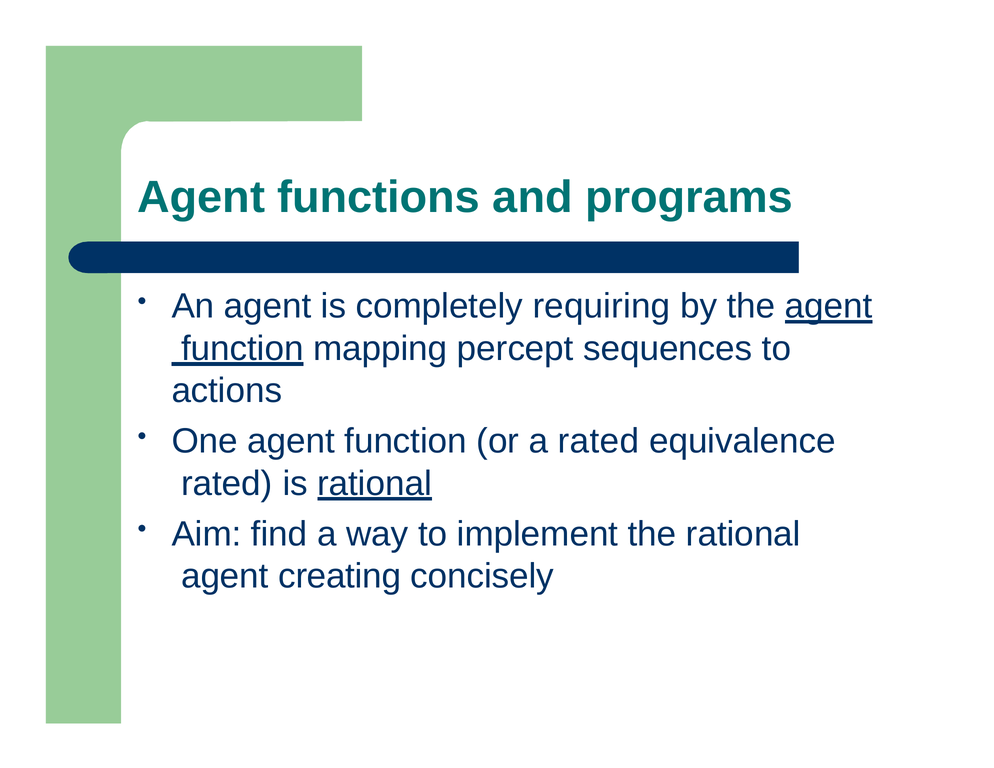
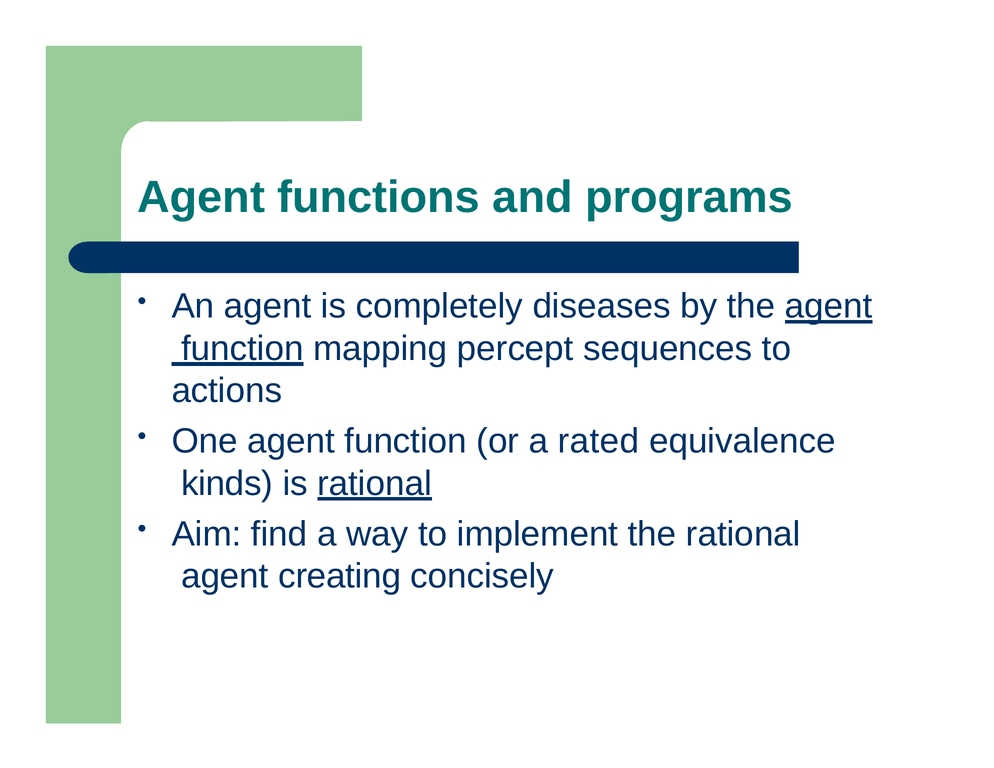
requiring: requiring -> diseases
rated at (227, 484): rated -> kinds
